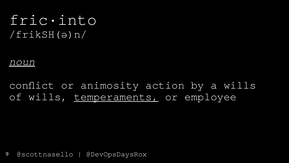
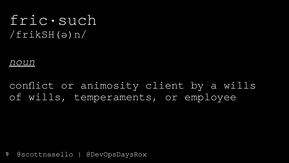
fric·into: fric·into -> fric·such
action: action -> client
temperaments underline: present -> none
